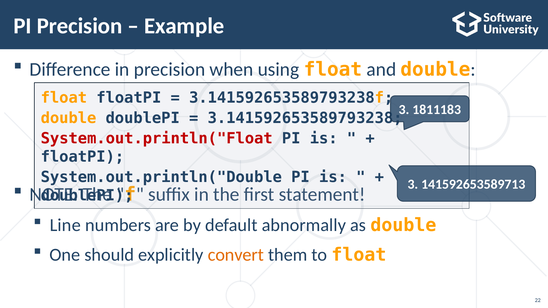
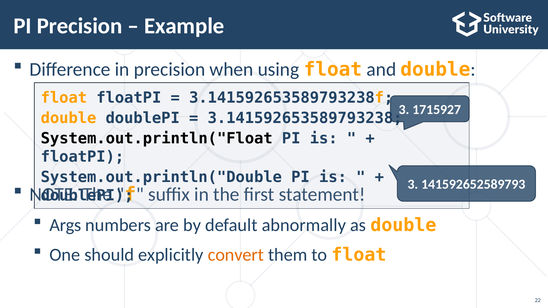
1811183: 1811183 -> 1715927
System.out.println("Float colour: red -> black
141592653589713: 141592653589713 -> 141592652589793
Line: Line -> Args
